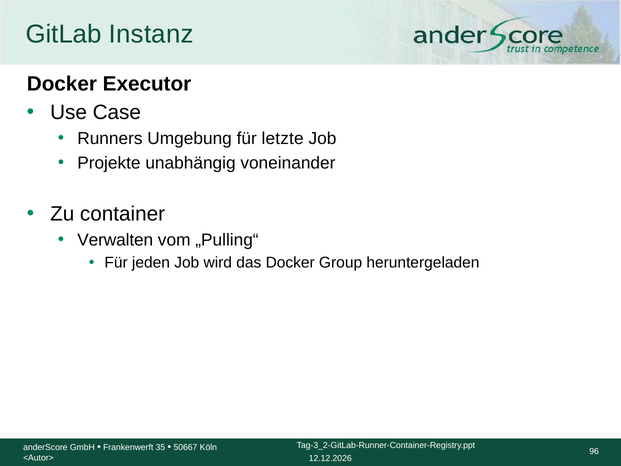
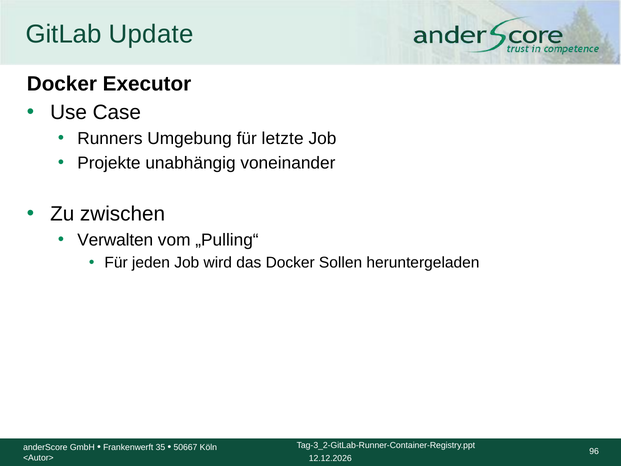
Instanz: Instanz -> Update
container: container -> zwischen
Group: Group -> Sollen
